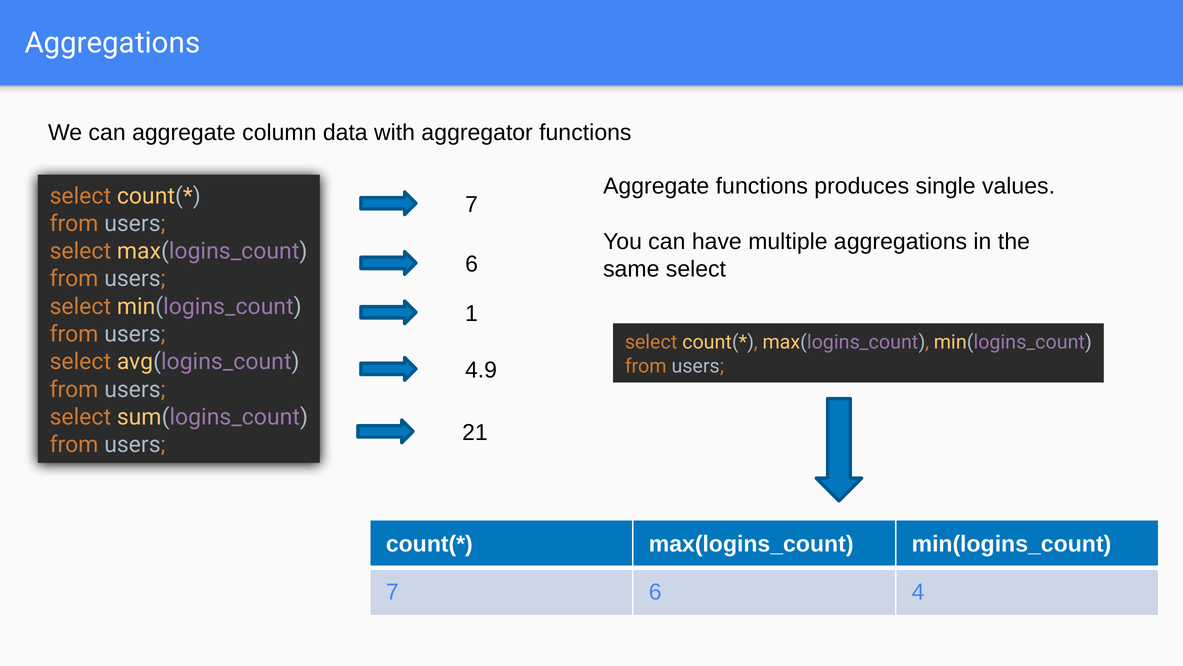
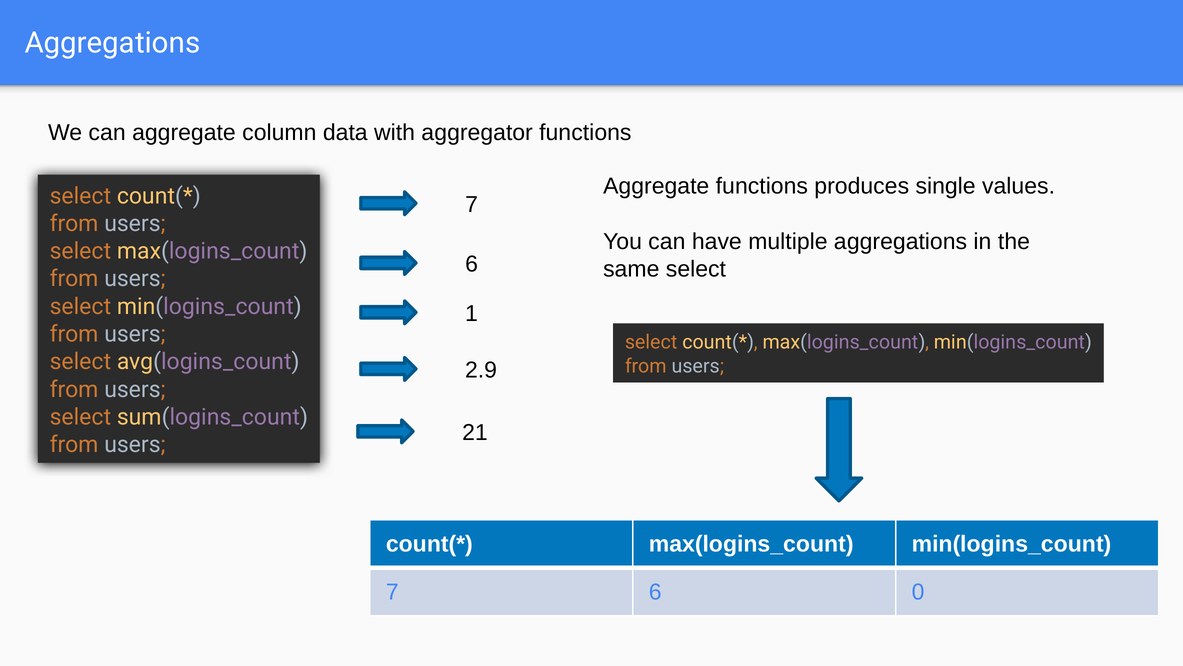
4.9: 4.9 -> 2.9
4: 4 -> 0
